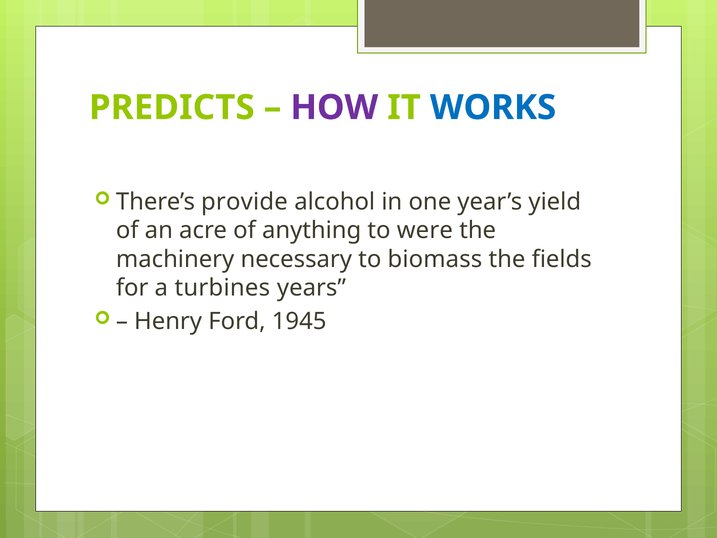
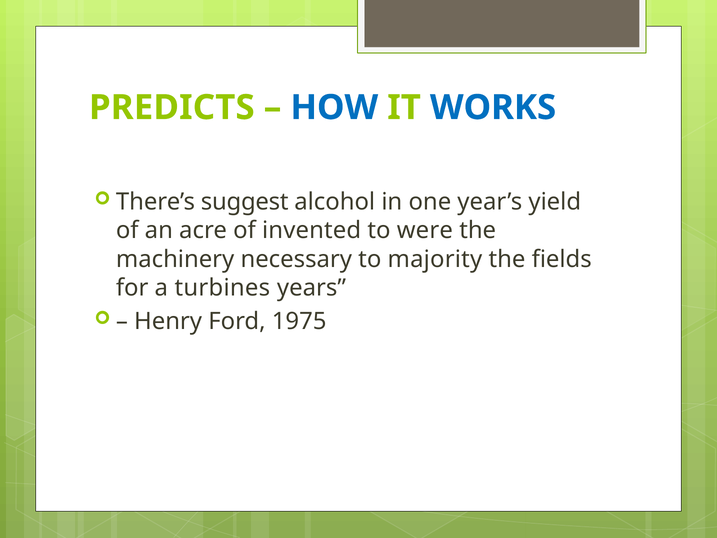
HOW colour: purple -> blue
provide: provide -> suggest
anything: anything -> invented
biomass: biomass -> majority
1945: 1945 -> 1975
